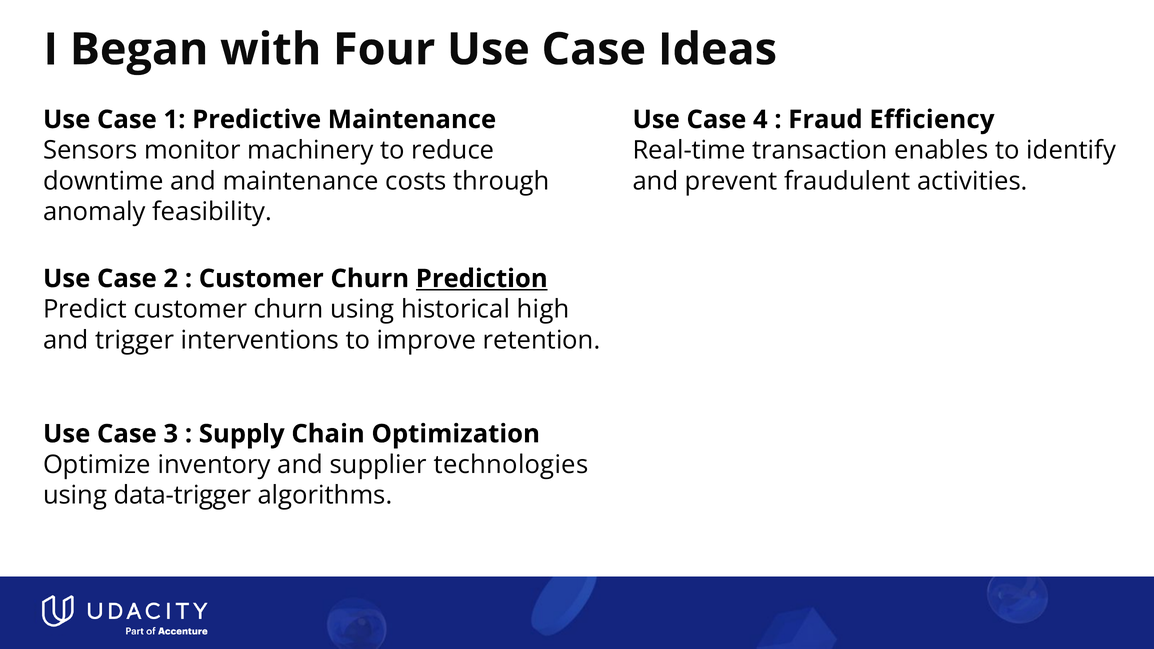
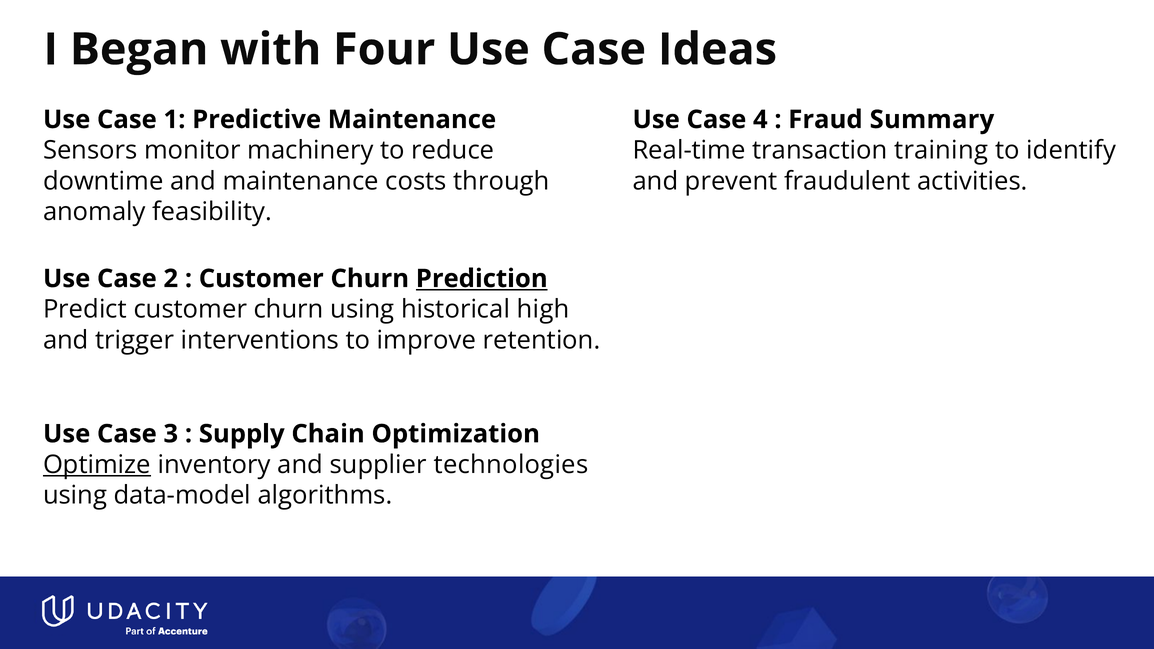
Efficiency: Efficiency -> Summary
enables: enables -> training
Optimize underline: none -> present
data-trigger: data-trigger -> data-model
